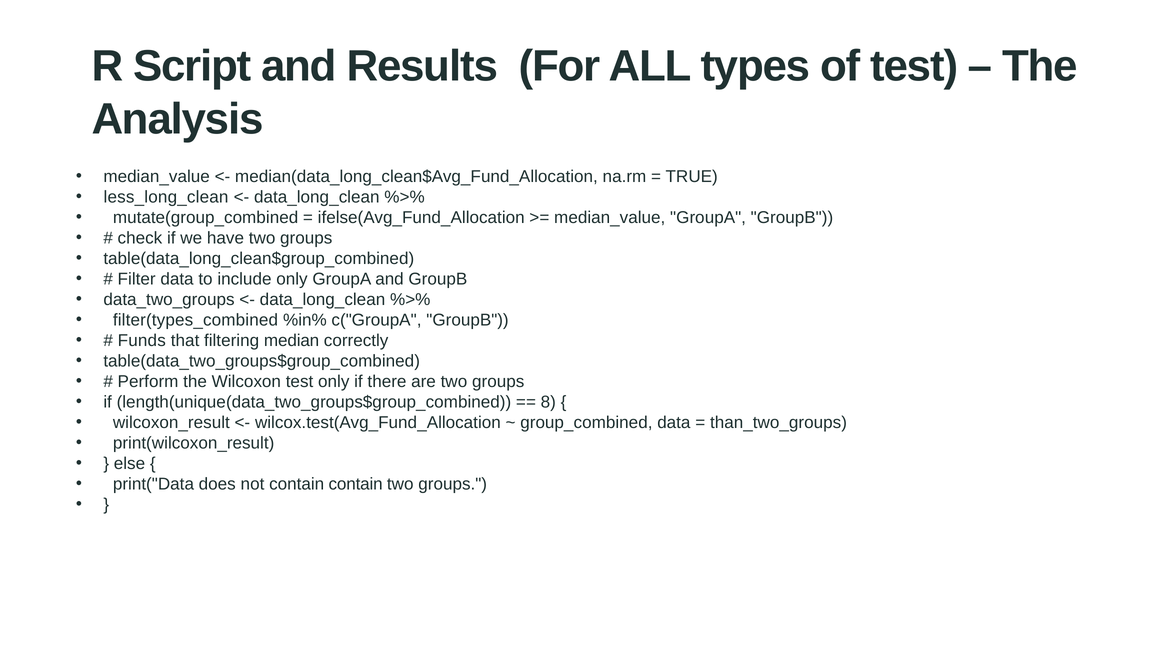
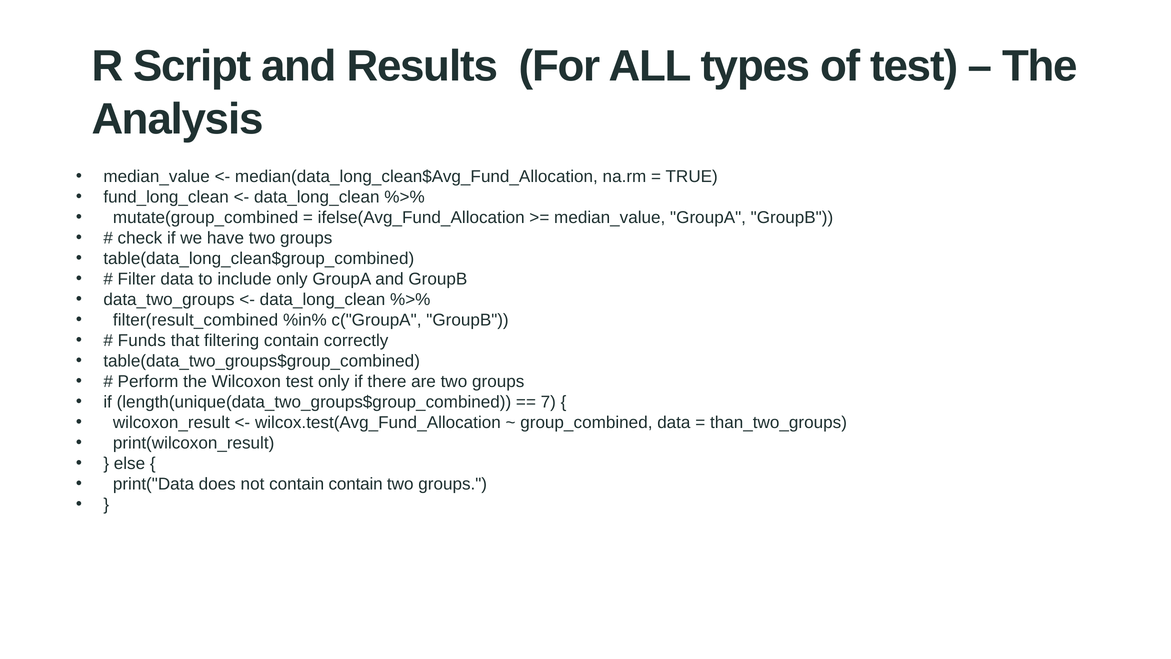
less_long_clean: less_long_clean -> fund_long_clean
filter(types_combined: filter(types_combined -> filter(result_combined
filtering median: median -> contain
8: 8 -> 7
